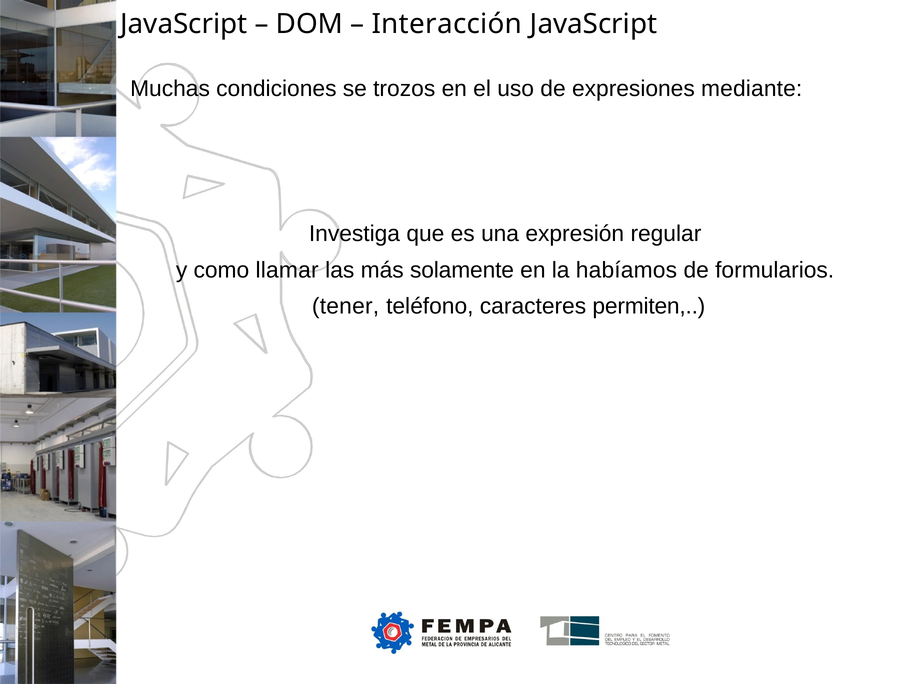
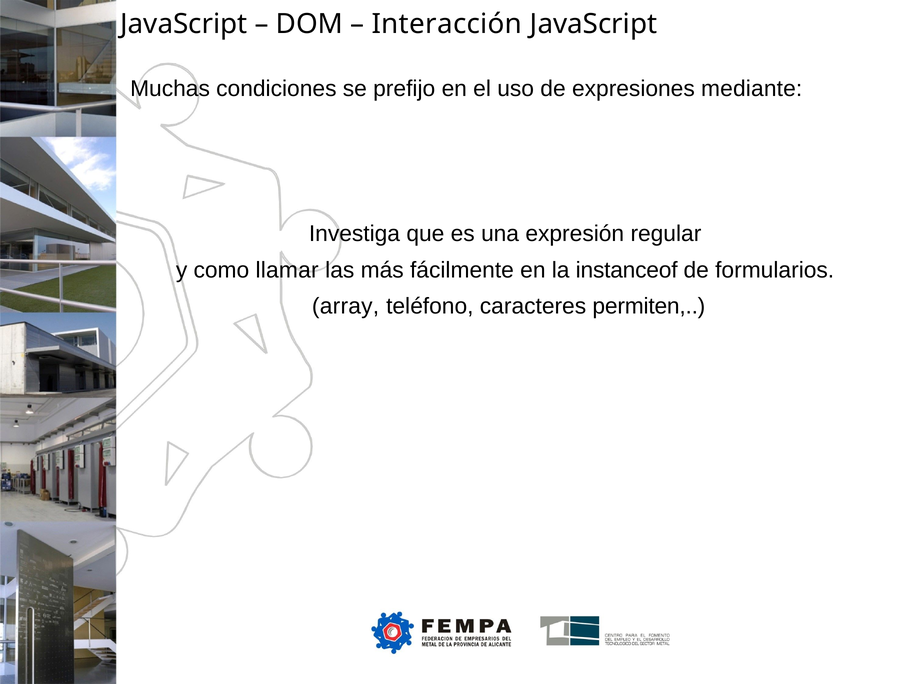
trozos: trozos -> prefijo
solamente: solamente -> fácilmente
habíamos: habíamos -> instanceof
tener: tener -> array
